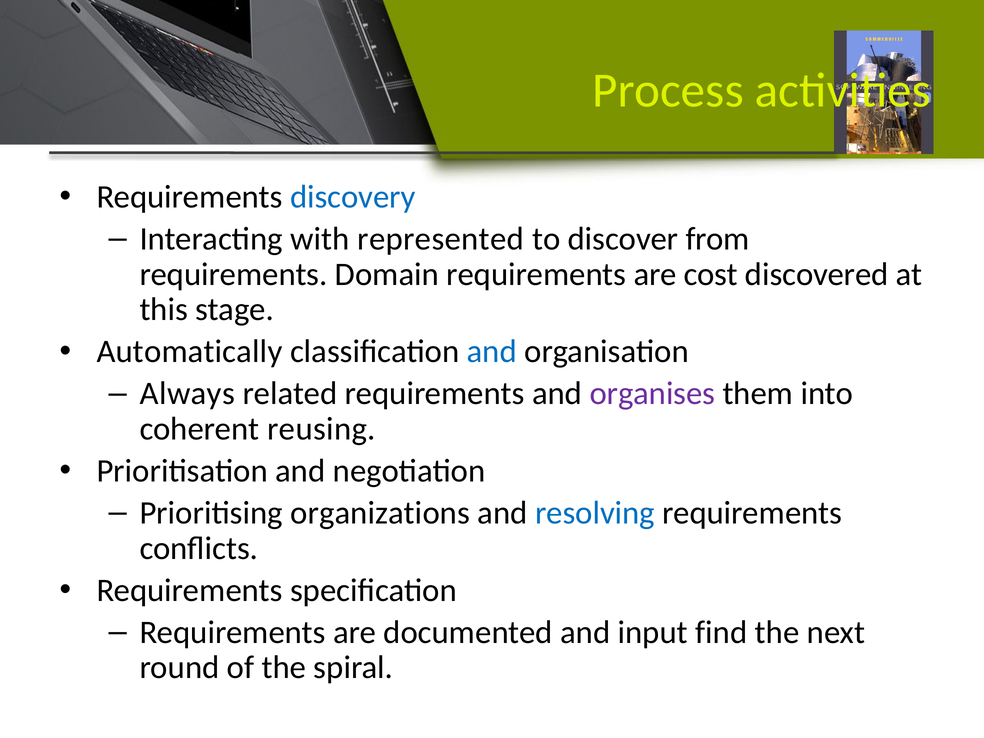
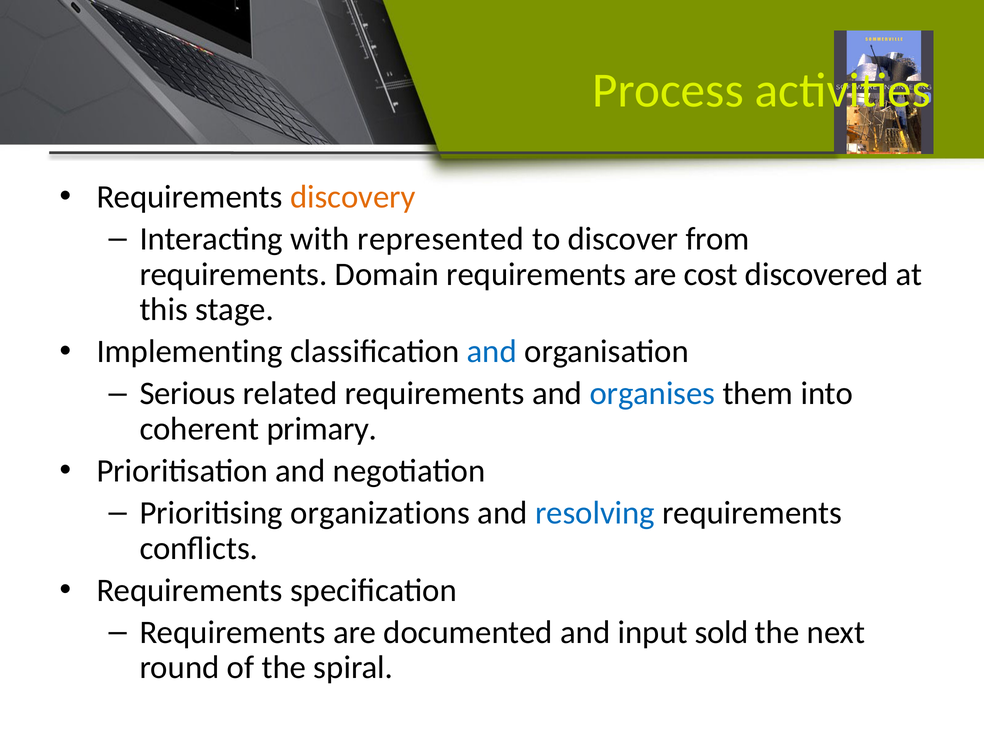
discovery colour: blue -> orange
Automatically: Automatically -> Implementing
Always: Always -> Serious
organises colour: purple -> blue
reusing: reusing -> primary
find: find -> sold
